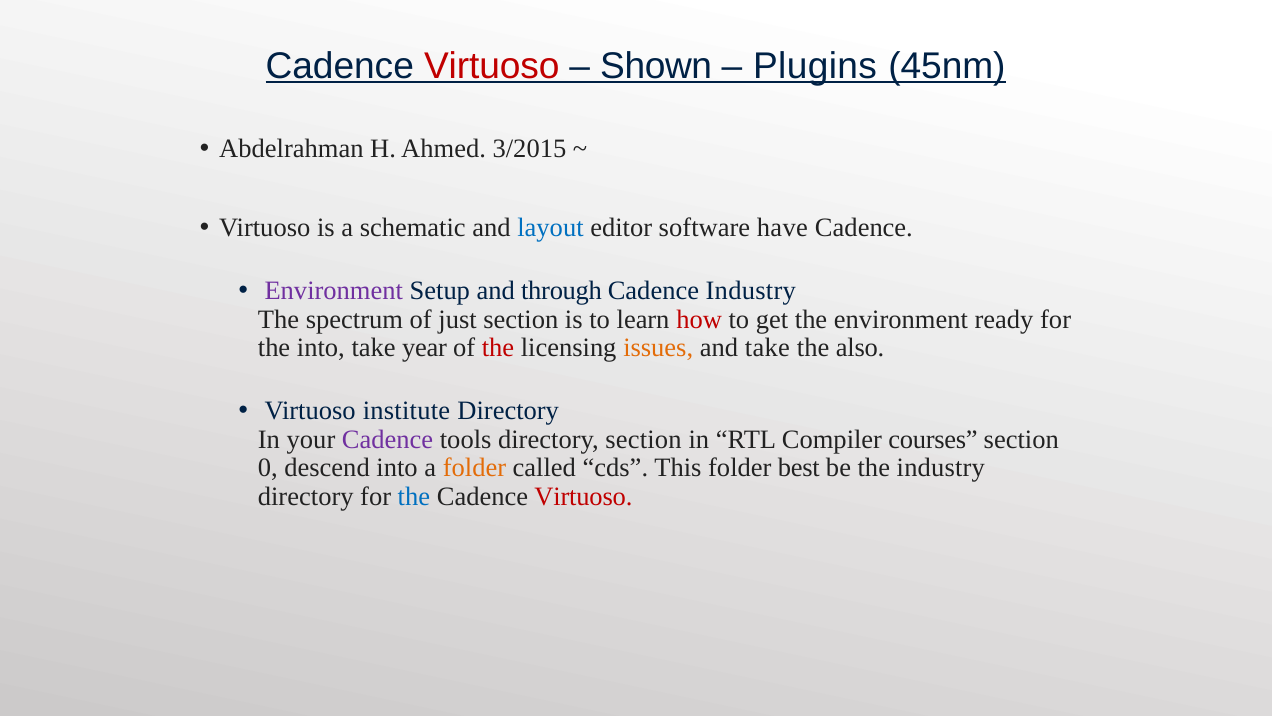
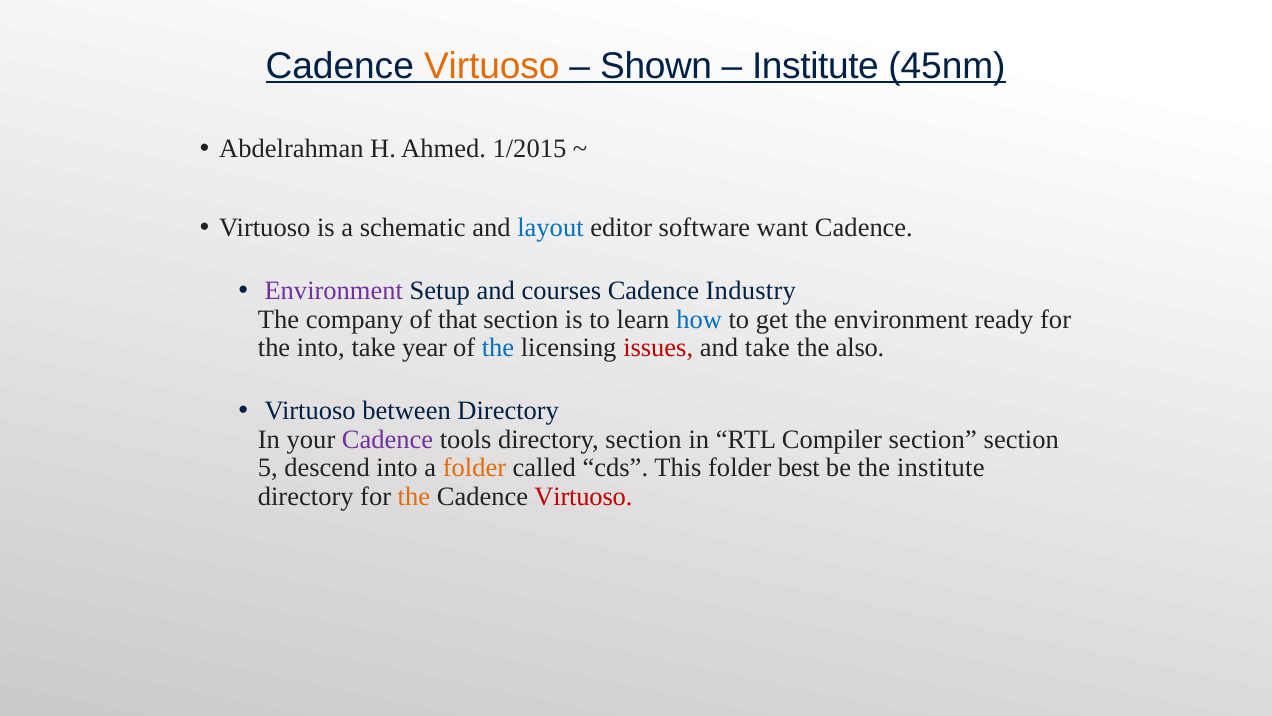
Virtuoso at (492, 66) colour: red -> orange
Plugins at (815, 66): Plugins -> Institute
3/2015: 3/2015 -> 1/2015
have: have -> want
through: through -> courses
spectrum: spectrum -> company
just: just -> that
how colour: red -> blue
the at (498, 348) colour: red -> blue
issues colour: orange -> red
institute: institute -> between
Compiler courses: courses -> section
0: 0 -> 5
the industry: industry -> institute
the at (414, 496) colour: blue -> orange
